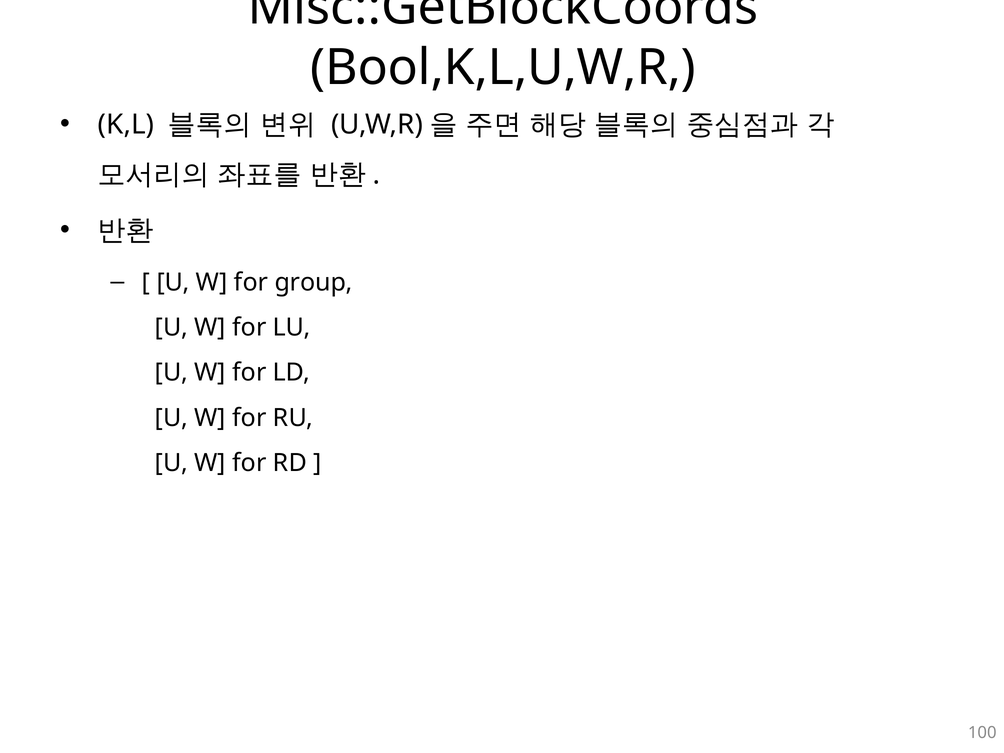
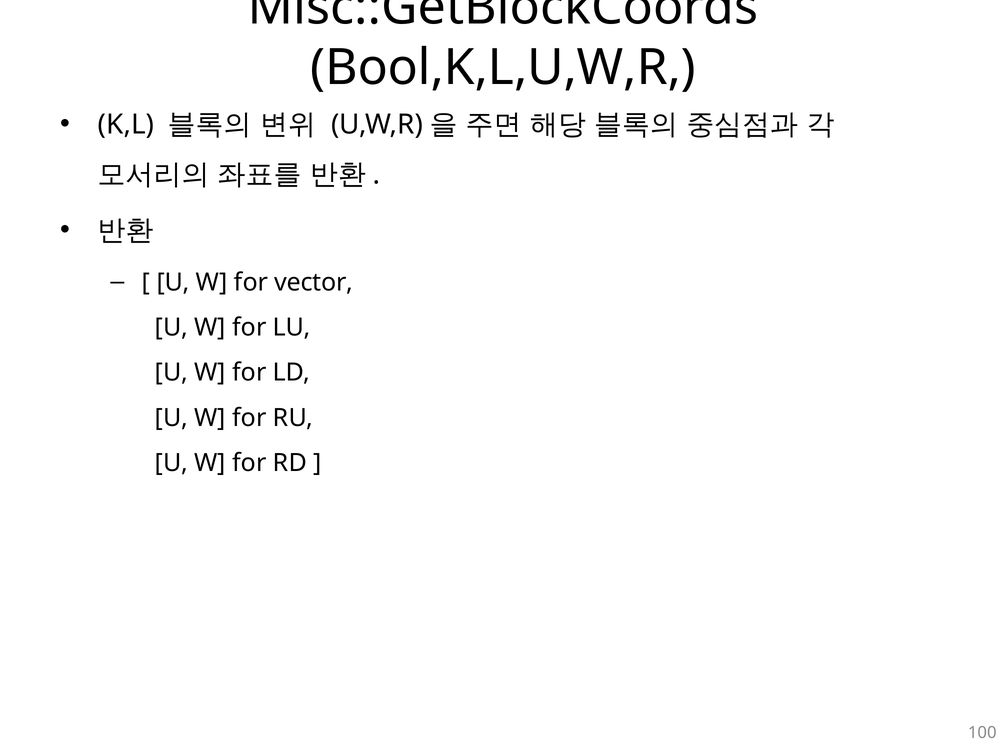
group: group -> vector
